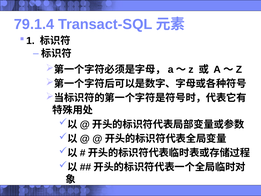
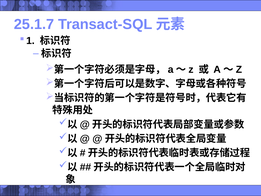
79.1.4: 79.1.4 -> 25.1.7
